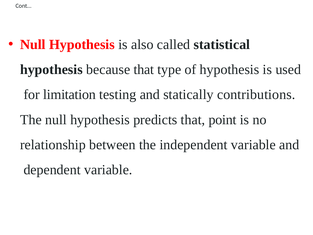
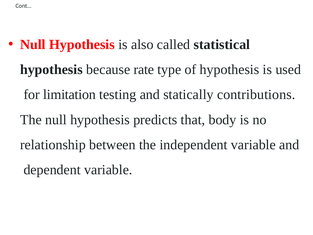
because that: that -> rate
point: point -> body
